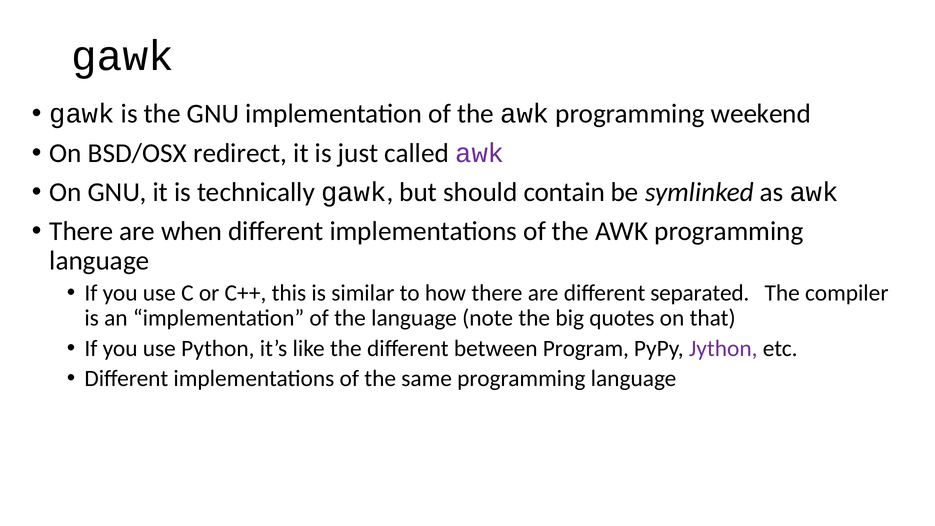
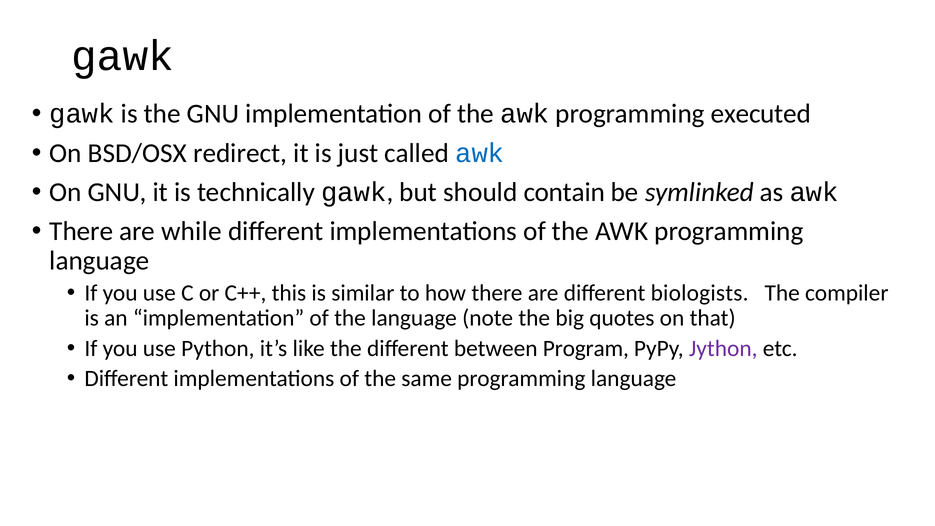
weekend: weekend -> executed
awk at (480, 153) colour: purple -> blue
when: when -> while
separated: separated -> biologists
